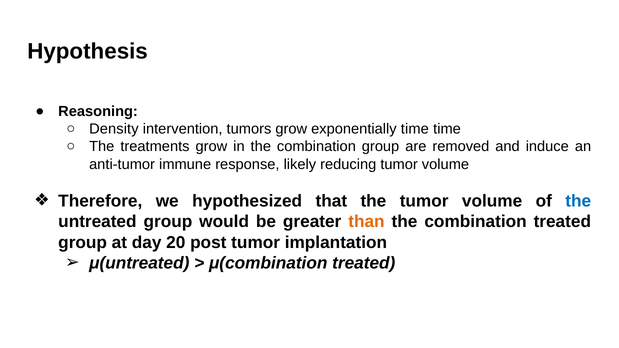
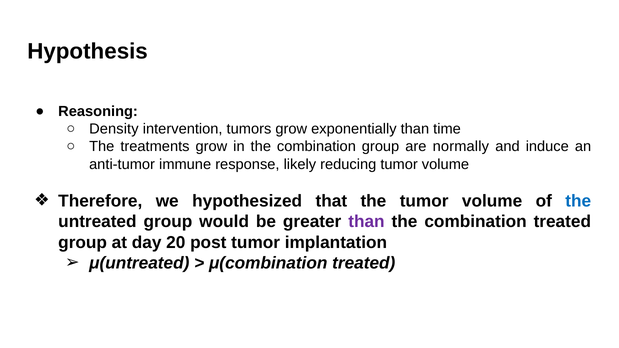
exponentially time: time -> than
removed: removed -> normally
than at (366, 222) colour: orange -> purple
